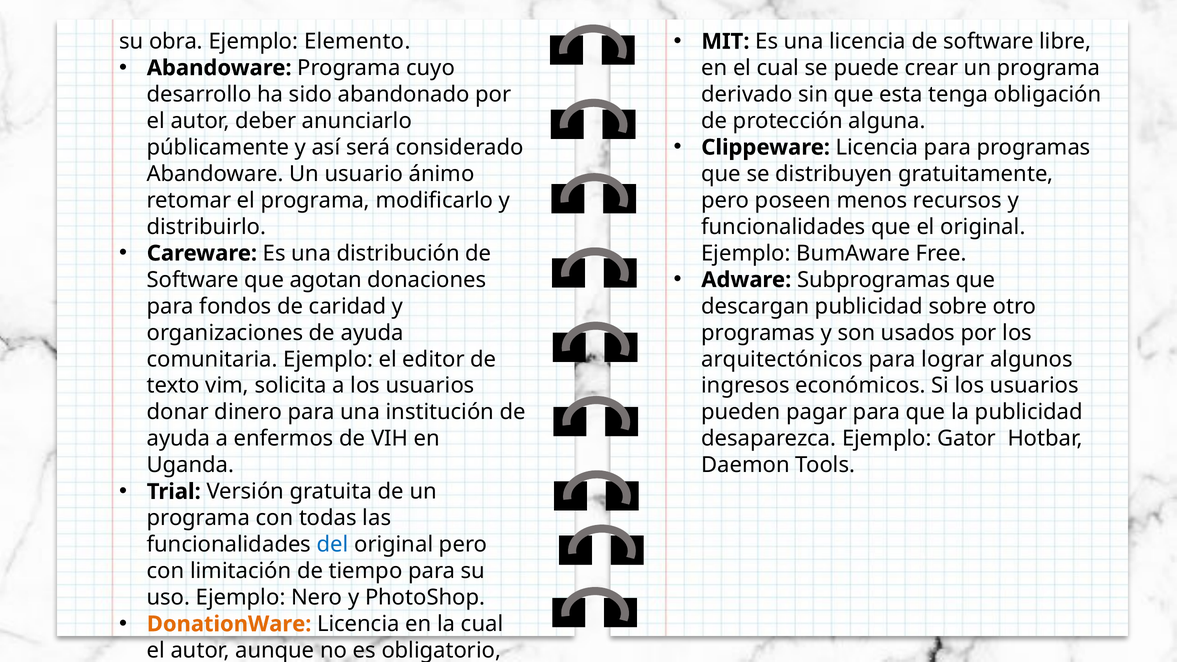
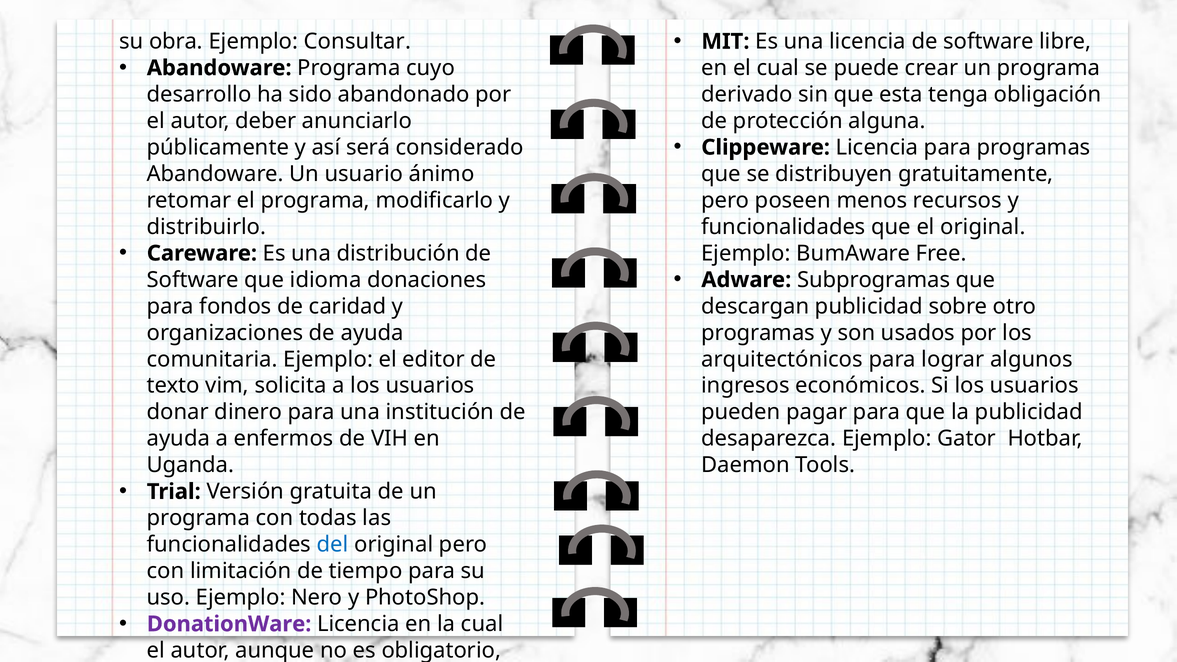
Elemento: Elemento -> Consultar
agotan: agotan -> idioma
DonationWare colour: orange -> purple
